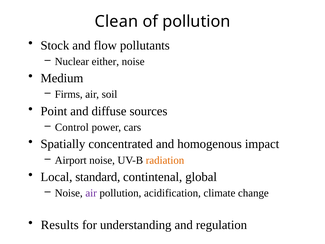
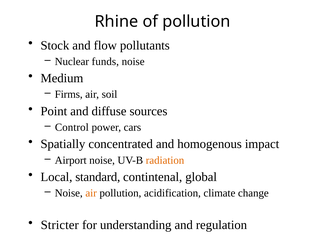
Clean: Clean -> Rhine
either: either -> funds
air at (91, 193) colour: purple -> orange
Results: Results -> Stricter
